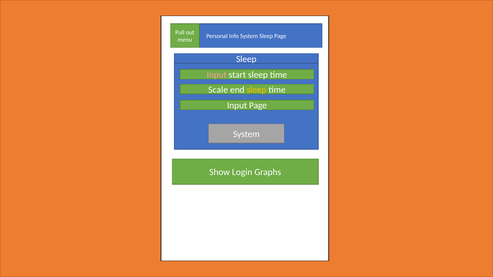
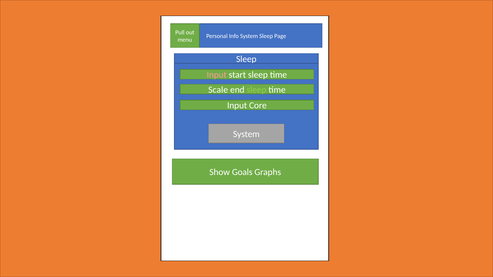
sleep at (256, 90) colour: yellow -> light green
Input Page: Page -> Core
Login: Login -> Goals
